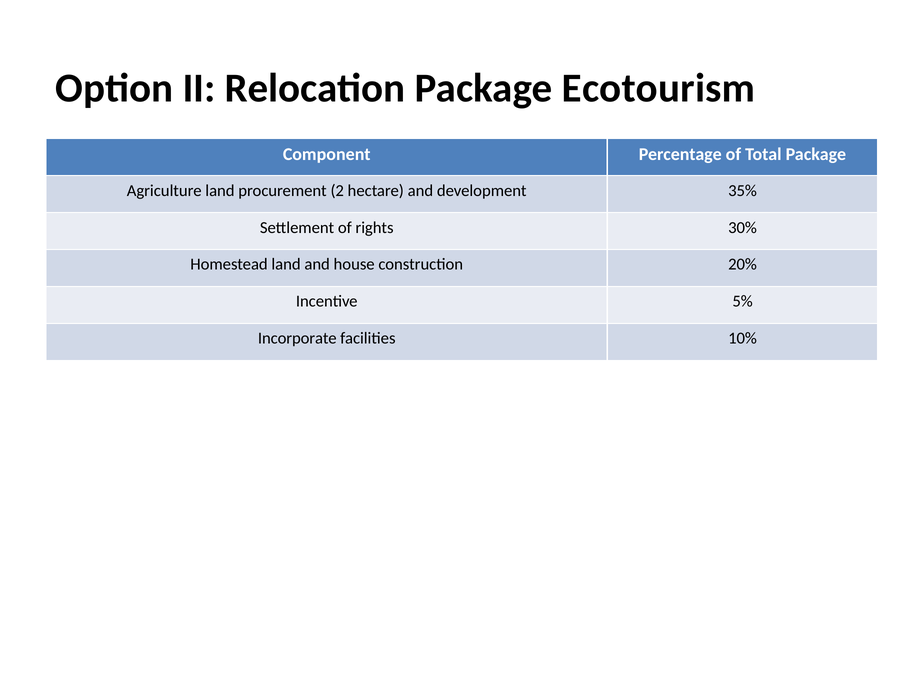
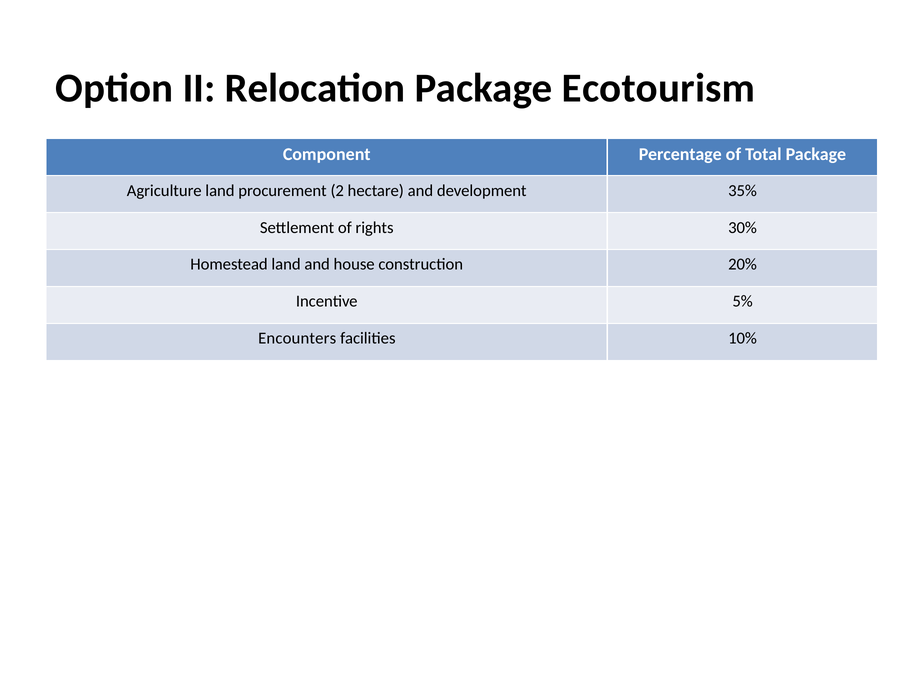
Incorporate: Incorporate -> Encounters
